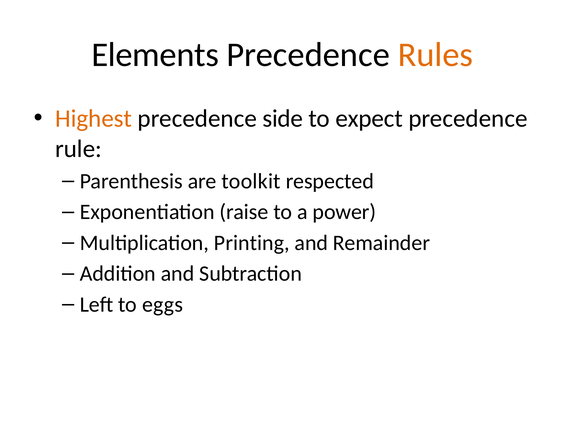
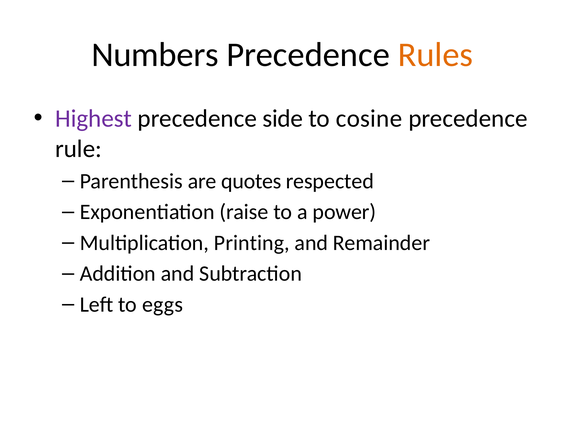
Elements: Elements -> Numbers
Highest colour: orange -> purple
expect: expect -> cosine
toolkit: toolkit -> quotes
